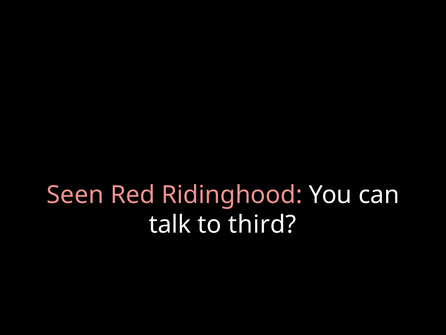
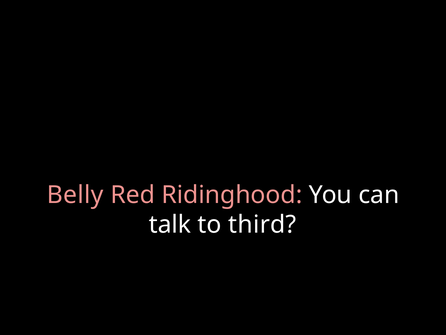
Seen: Seen -> Belly
